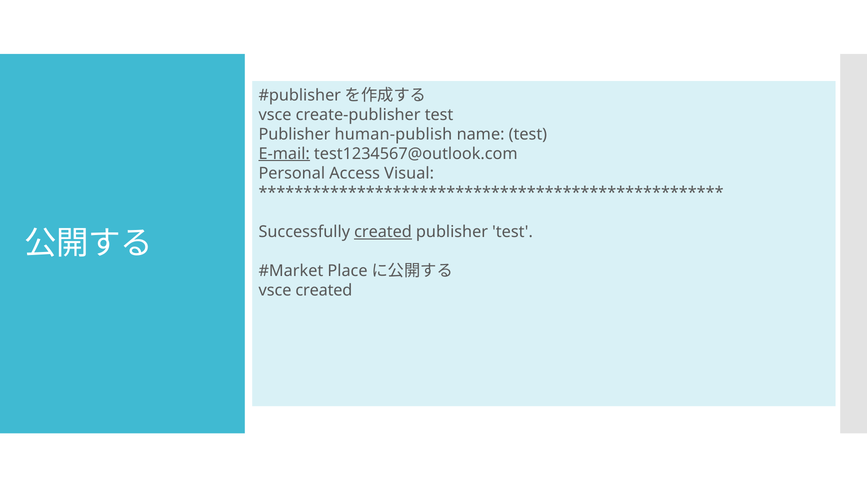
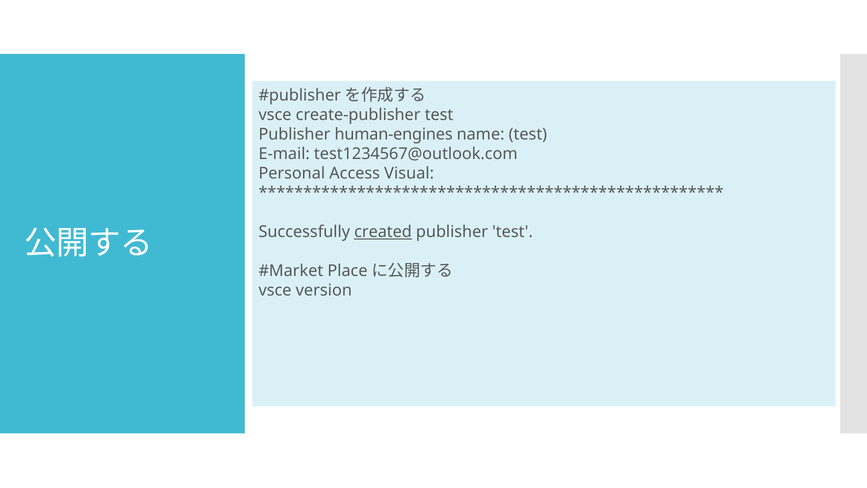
human-publish: human-publish -> human-engines
E-mail underline: present -> none
vsce created: created -> version
